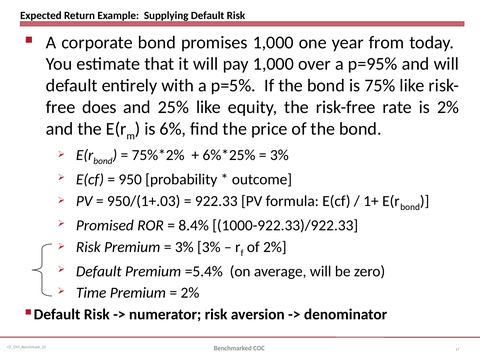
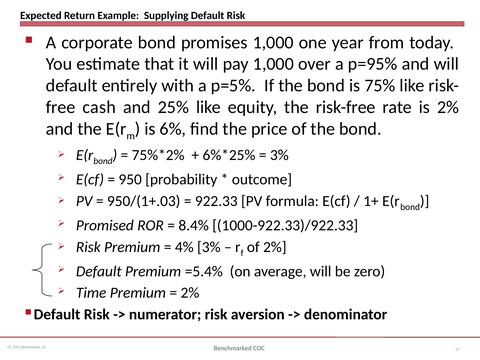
does: does -> cash
3% at (184, 247): 3% -> 4%
